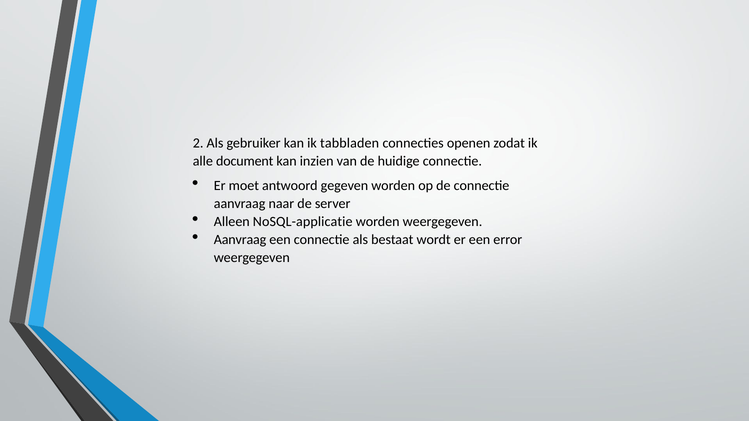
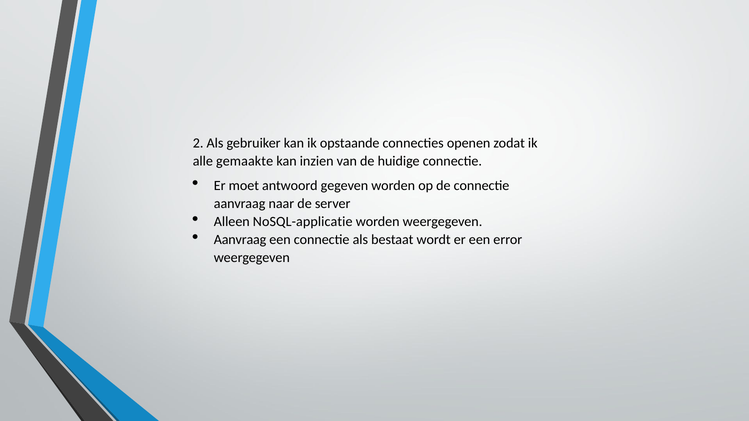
tabbladen: tabbladen -> opstaande
document: document -> gemaakte
